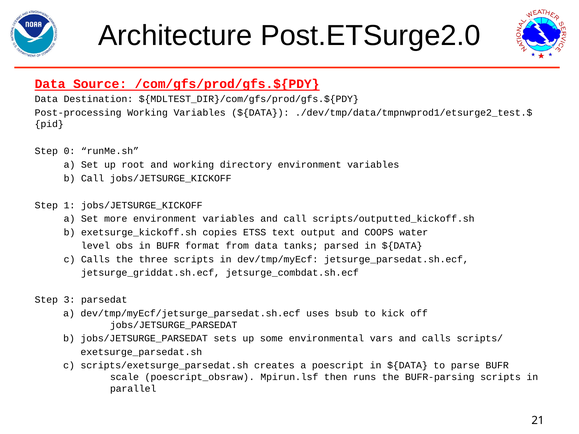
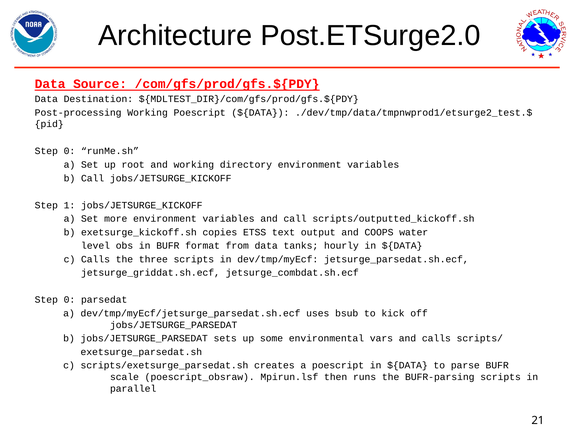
Working Variables: Variables -> Poescript
parsed: parsed -> hourly
3 at (69, 300): 3 -> 0
